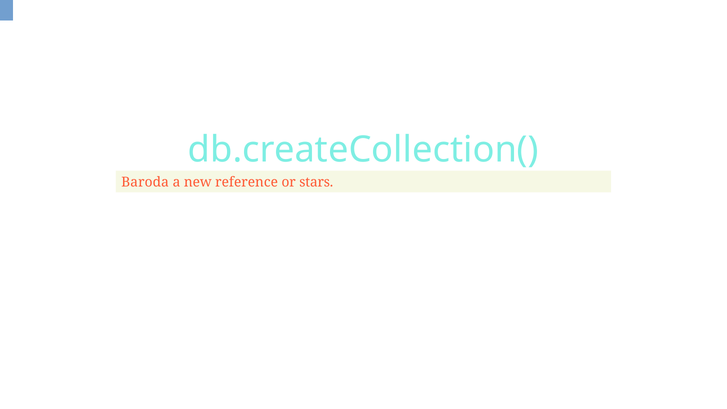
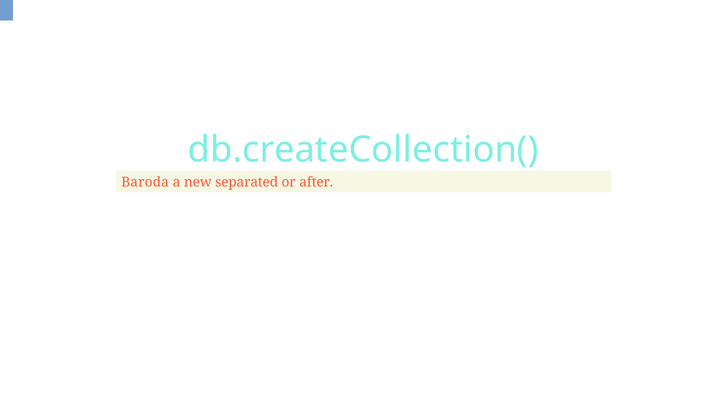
reference: reference -> separated
stars: stars -> after
